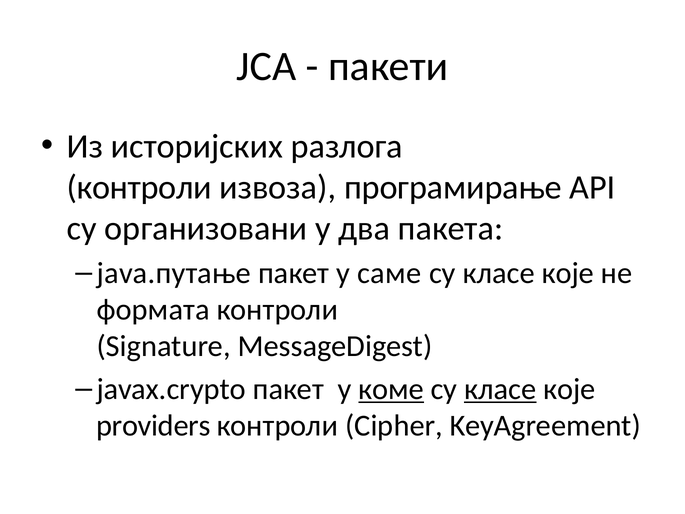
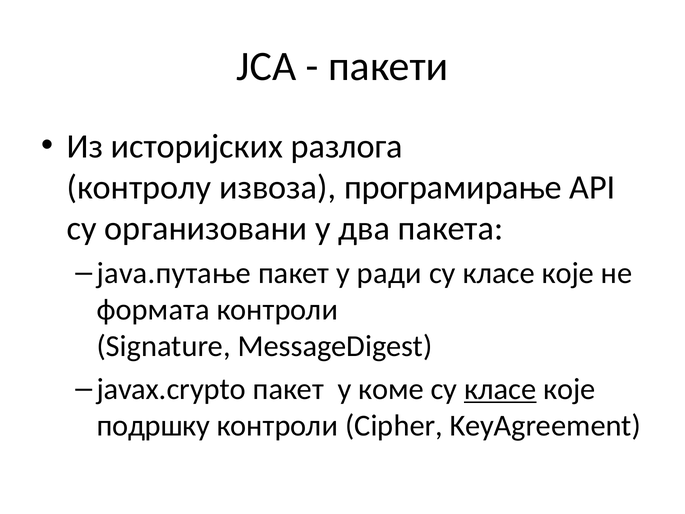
контроли at (139, 187): контроли -> контролу
саме: саме -> ради
коме underline: present -> none
providers: providers -> подршку
